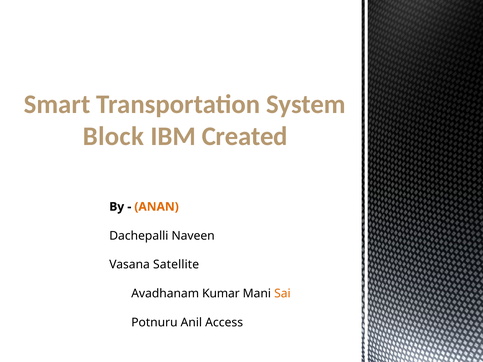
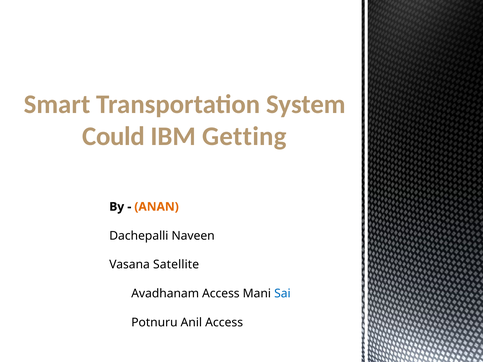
Block: Block -> Could
Created: Created -> Getting
Avadhanam Kumar: Kumar -> Access
Sai colour: orange -> blue
